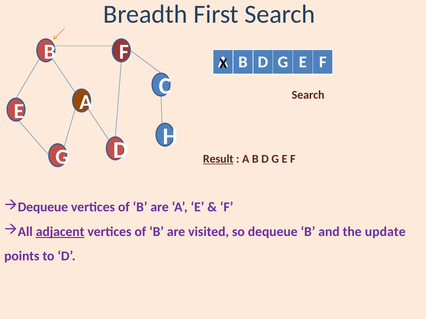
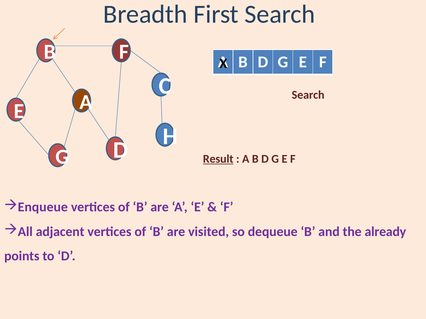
Dequeue at (43, 208): Dequeue -> Enqueue
adjacent underline: present -> none
update: update -> already
